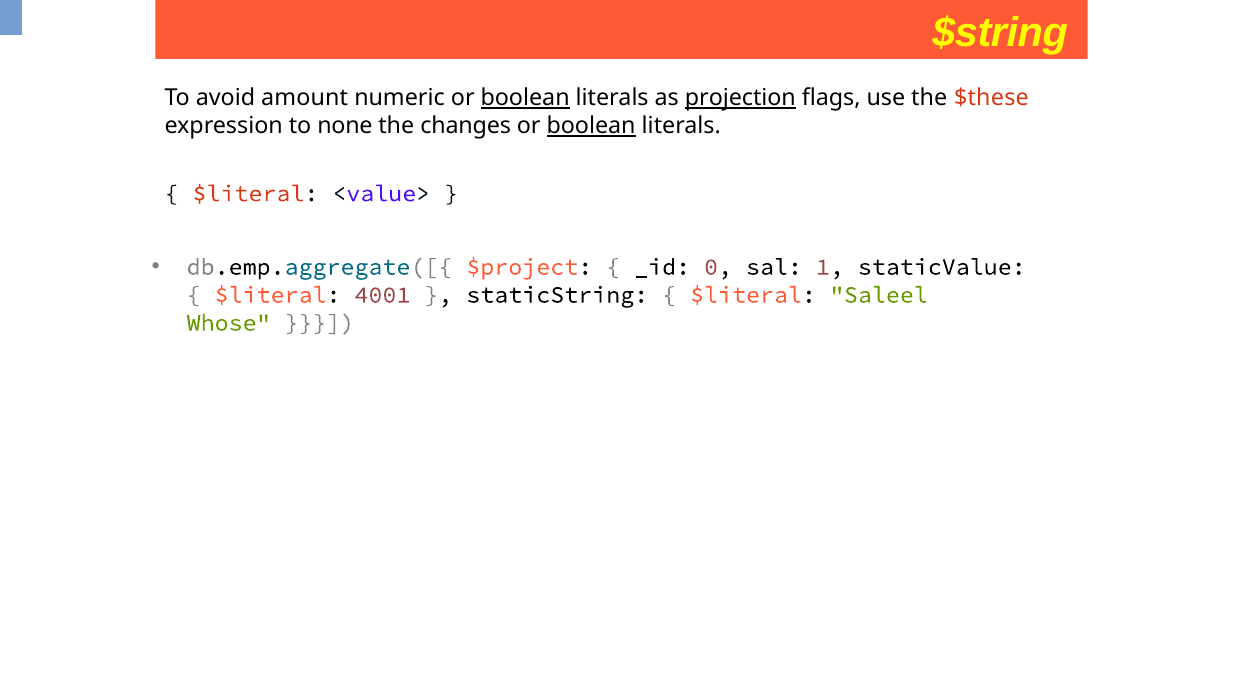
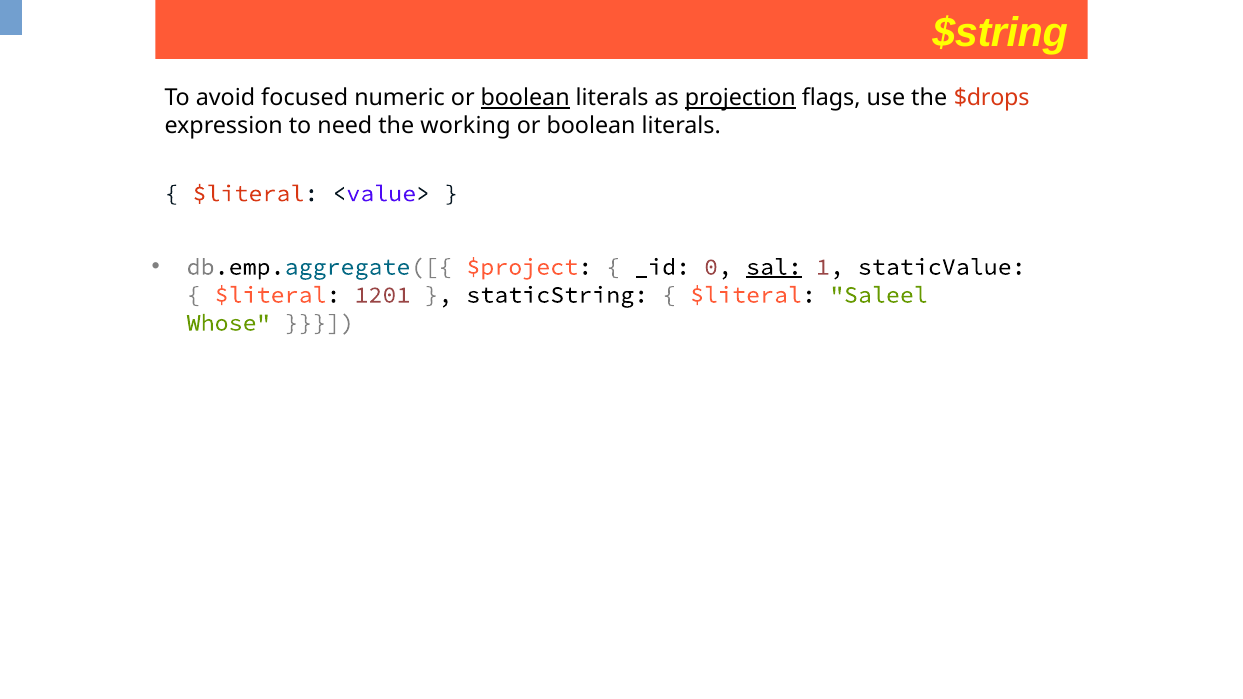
amount: amount -> focused
$these: $these -> $drops
none: none -> need
changes: changes -> working
boolean at (591, 126) underline: present -> none
sal underline: none -> present
4001: 4001 -> 1201
